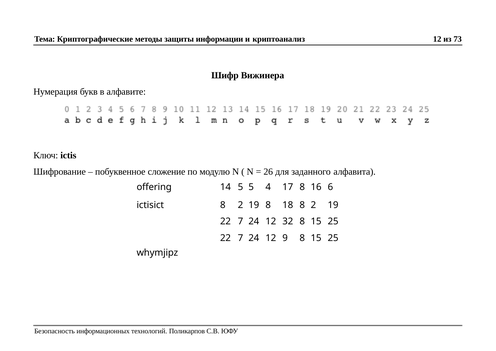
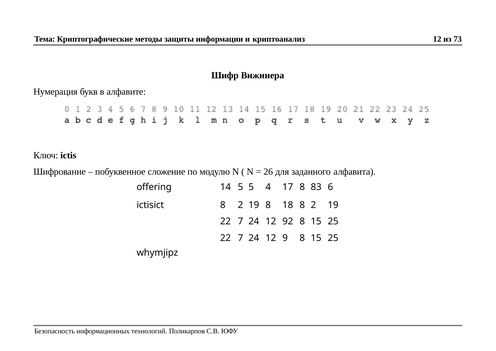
16: 16 -> 83
32: 32 -> 92
